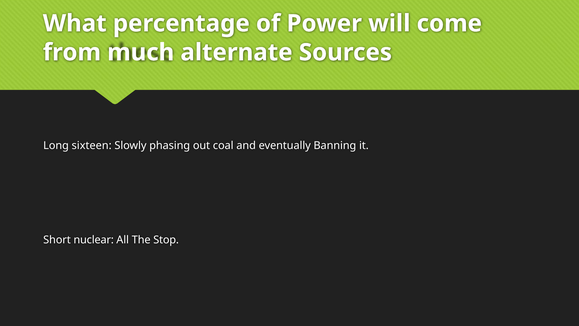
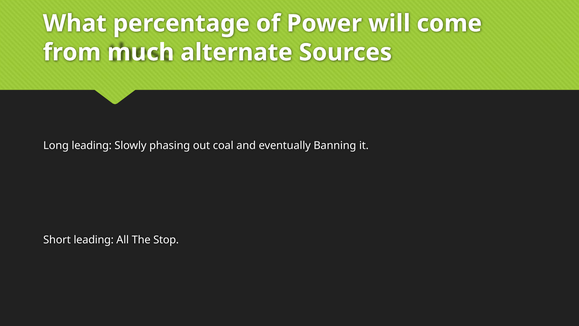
Long sixteen: sixteen -> leading
Short nuclear: nuclear -> leading
